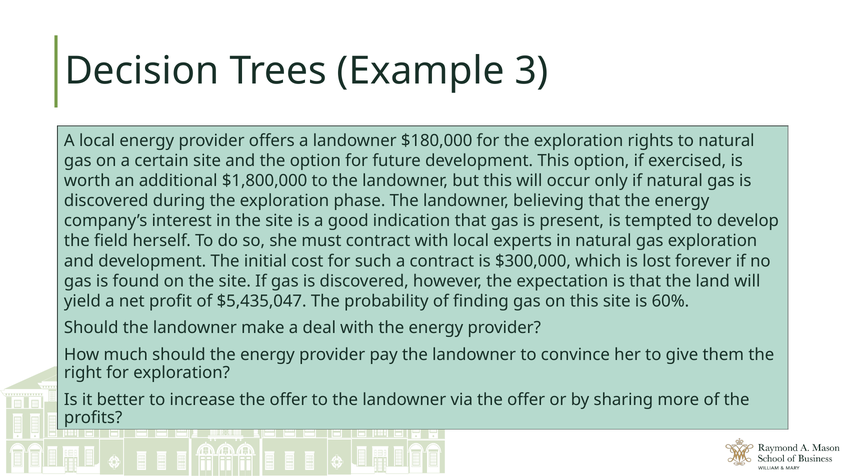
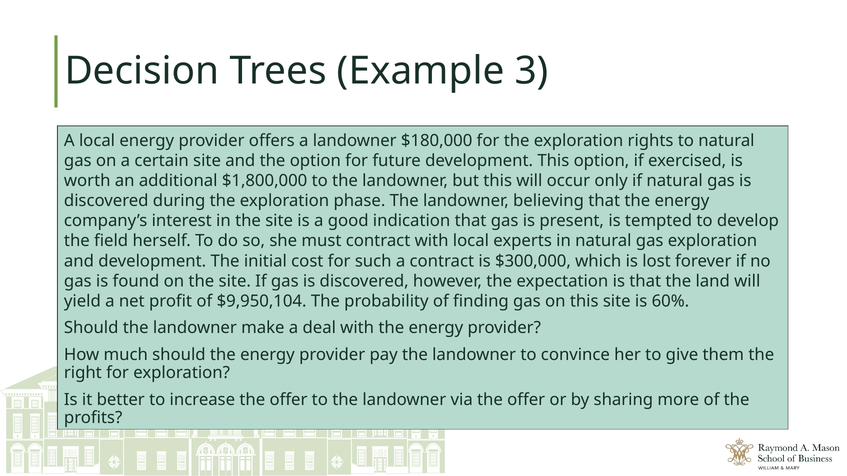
$5,435,047: $5,435,047 -> $9,950,104
